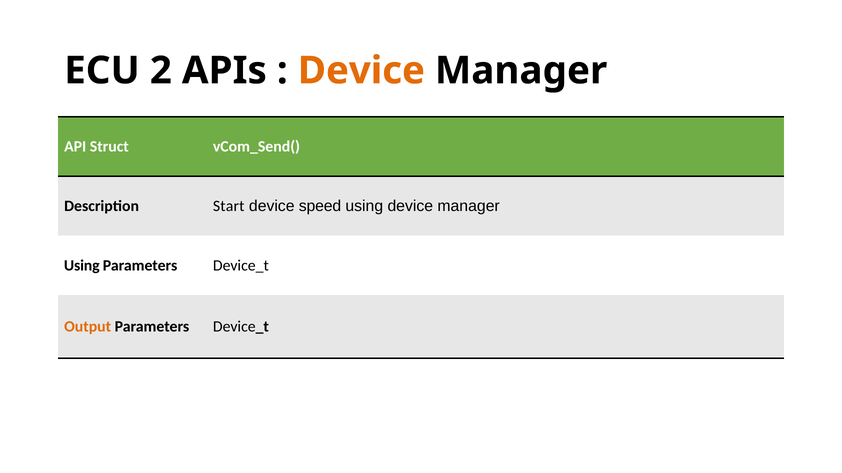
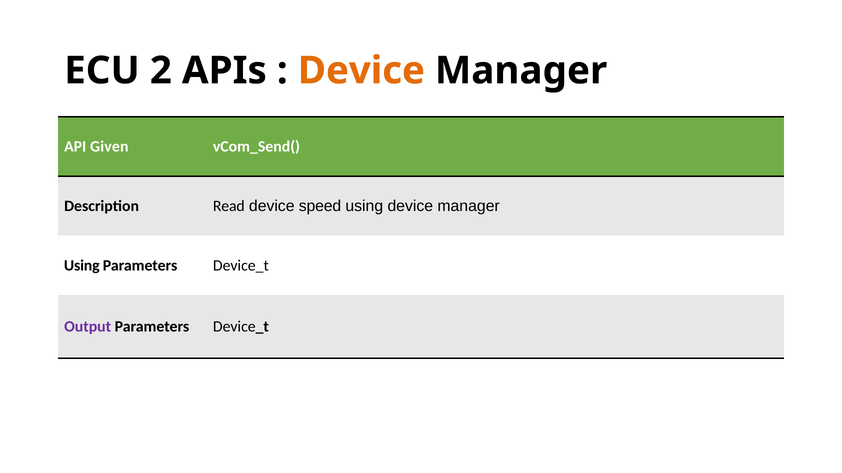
Struct: Struct -> Given
Start: Start -> Read
Output colour: orange -> purple
